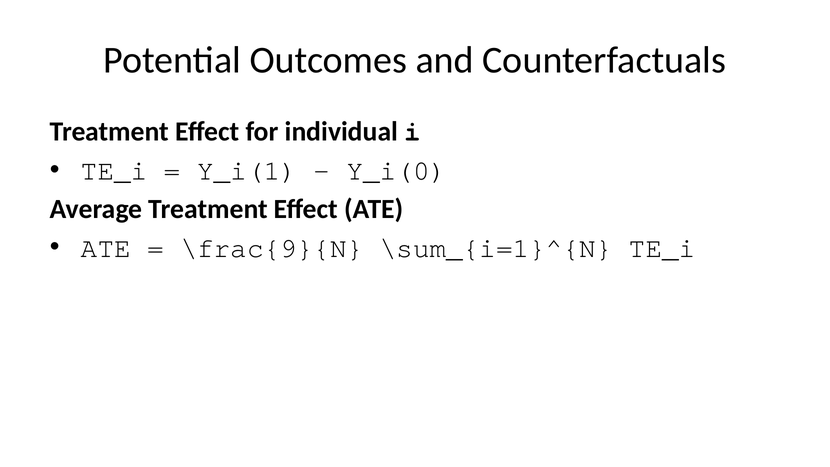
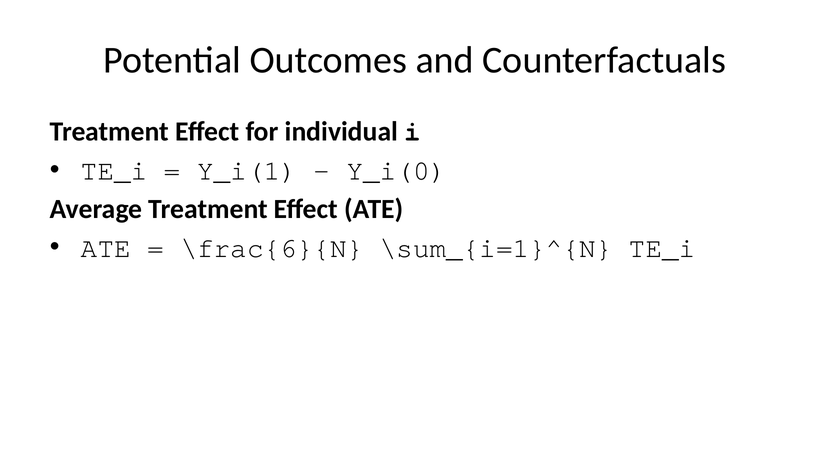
\frac{9}{N: \frac{9}{N -> \frac{6}{N
